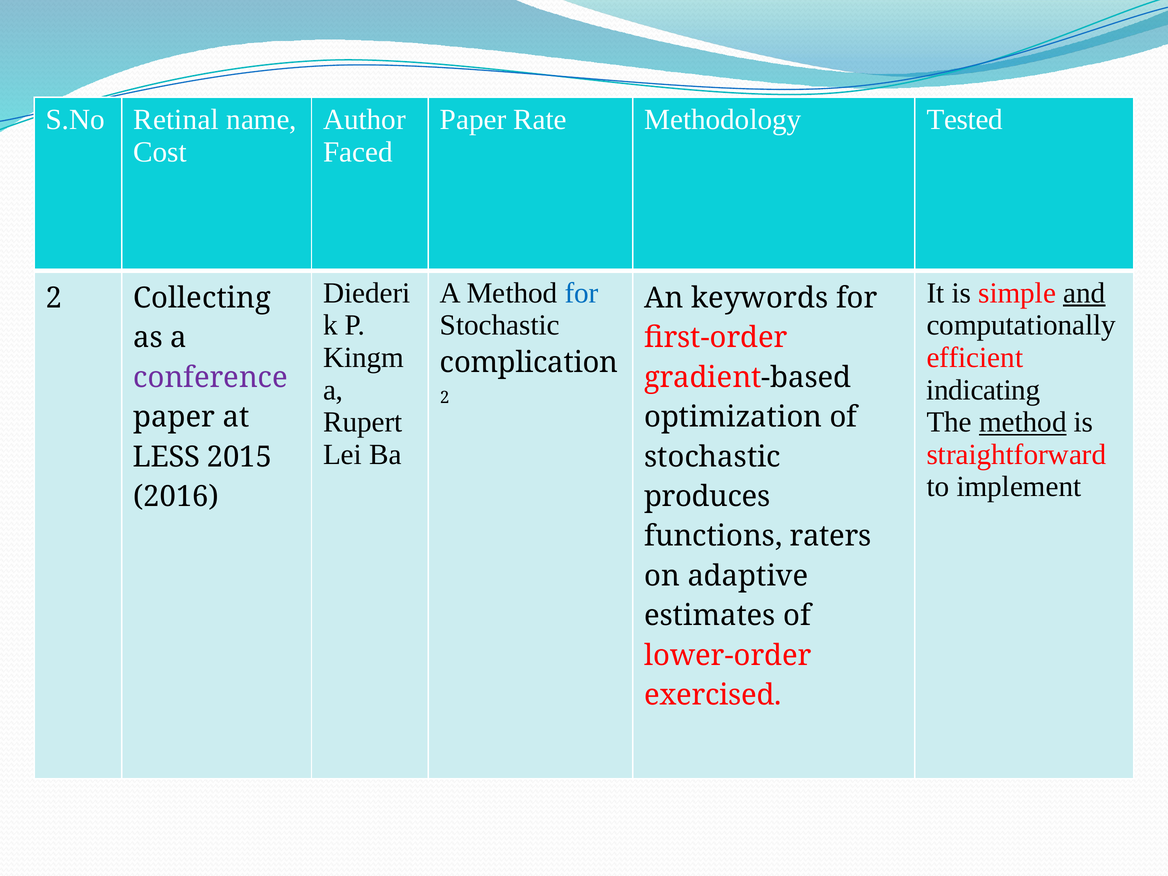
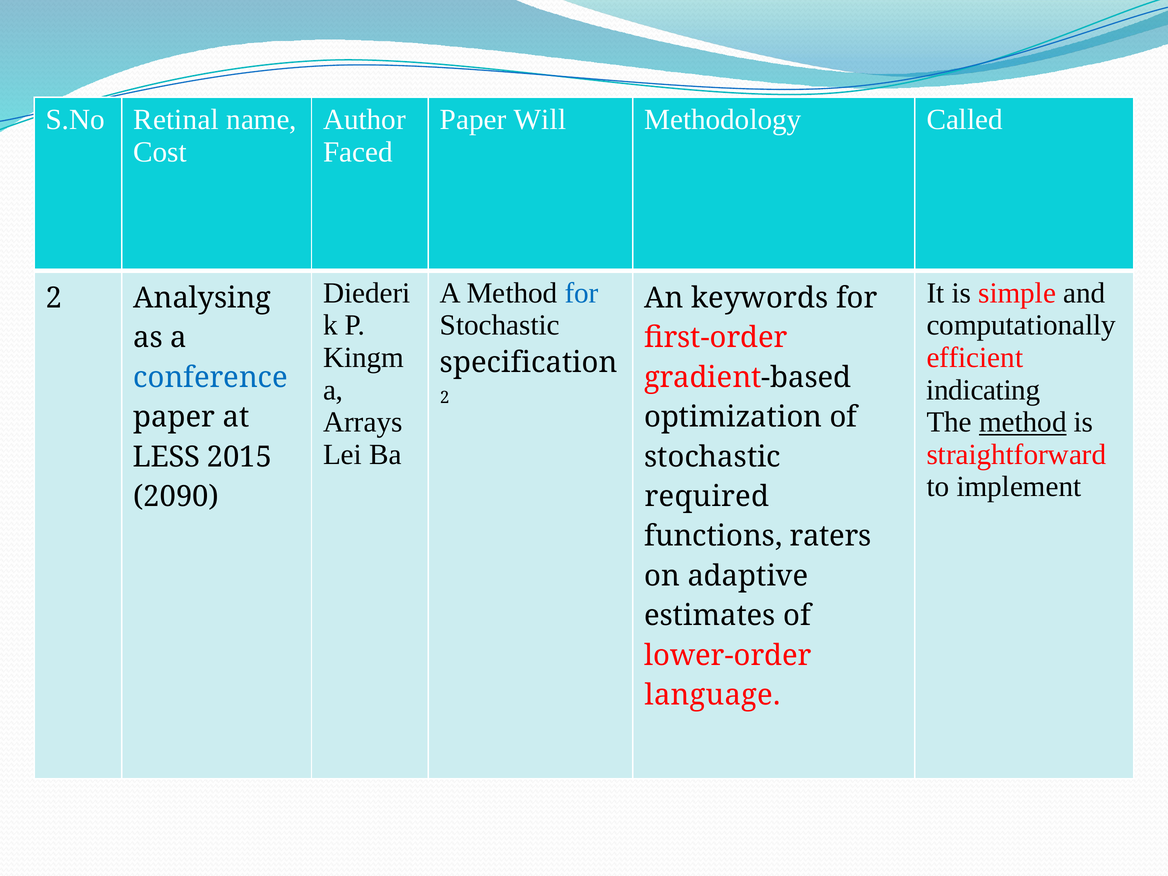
Rate: Rate -> Will
Tested: Tested -> Called
and underline: present -> none
Collecting: Collecting -> Analysing
complication: complication -> specification
conference colour: purple -> blue
Rupert: Rupert -> Arrays
2016: 2016 -> 2090
produces: produces -> required
exercised: exercised -> language
